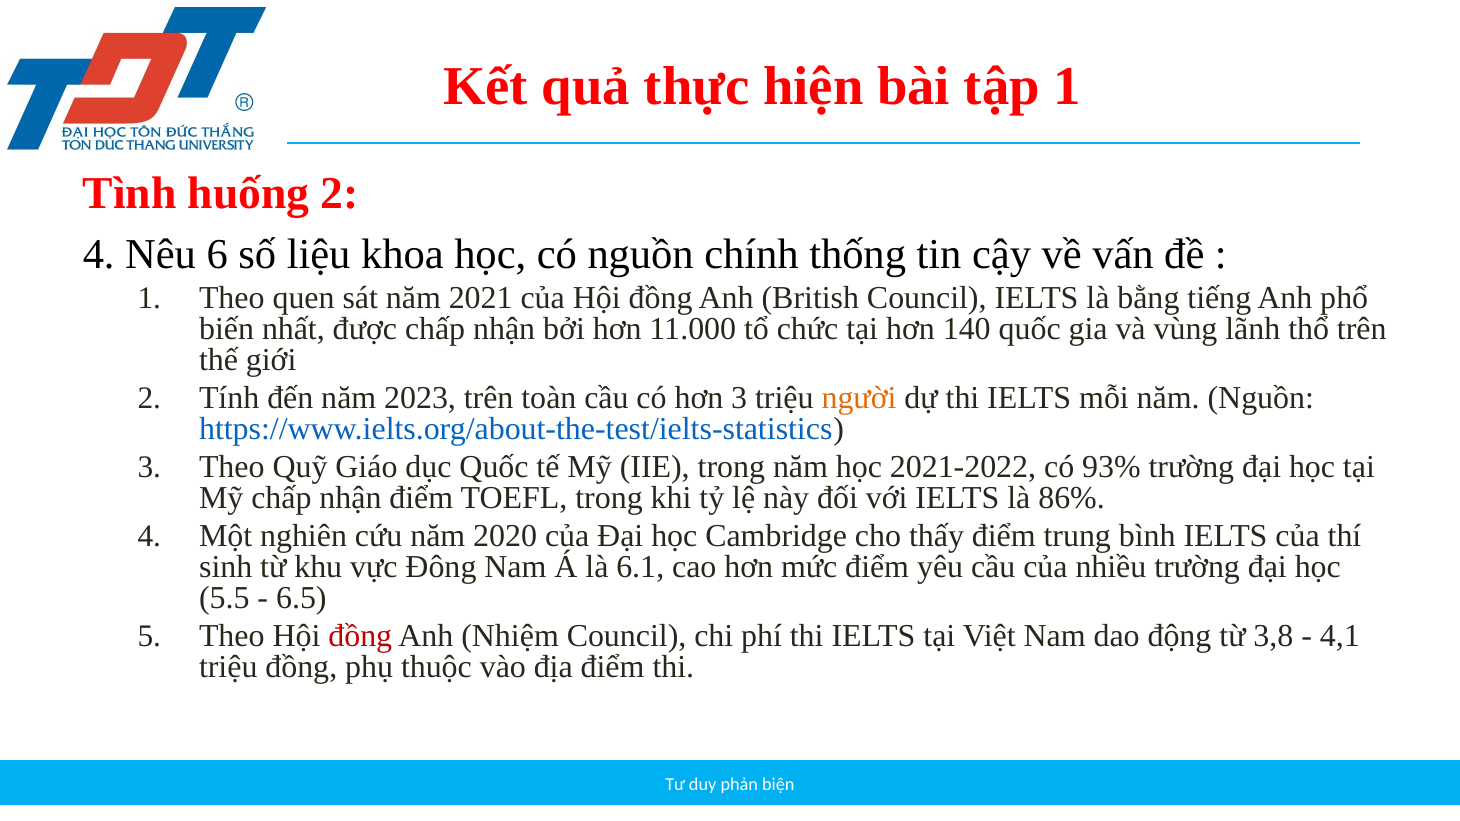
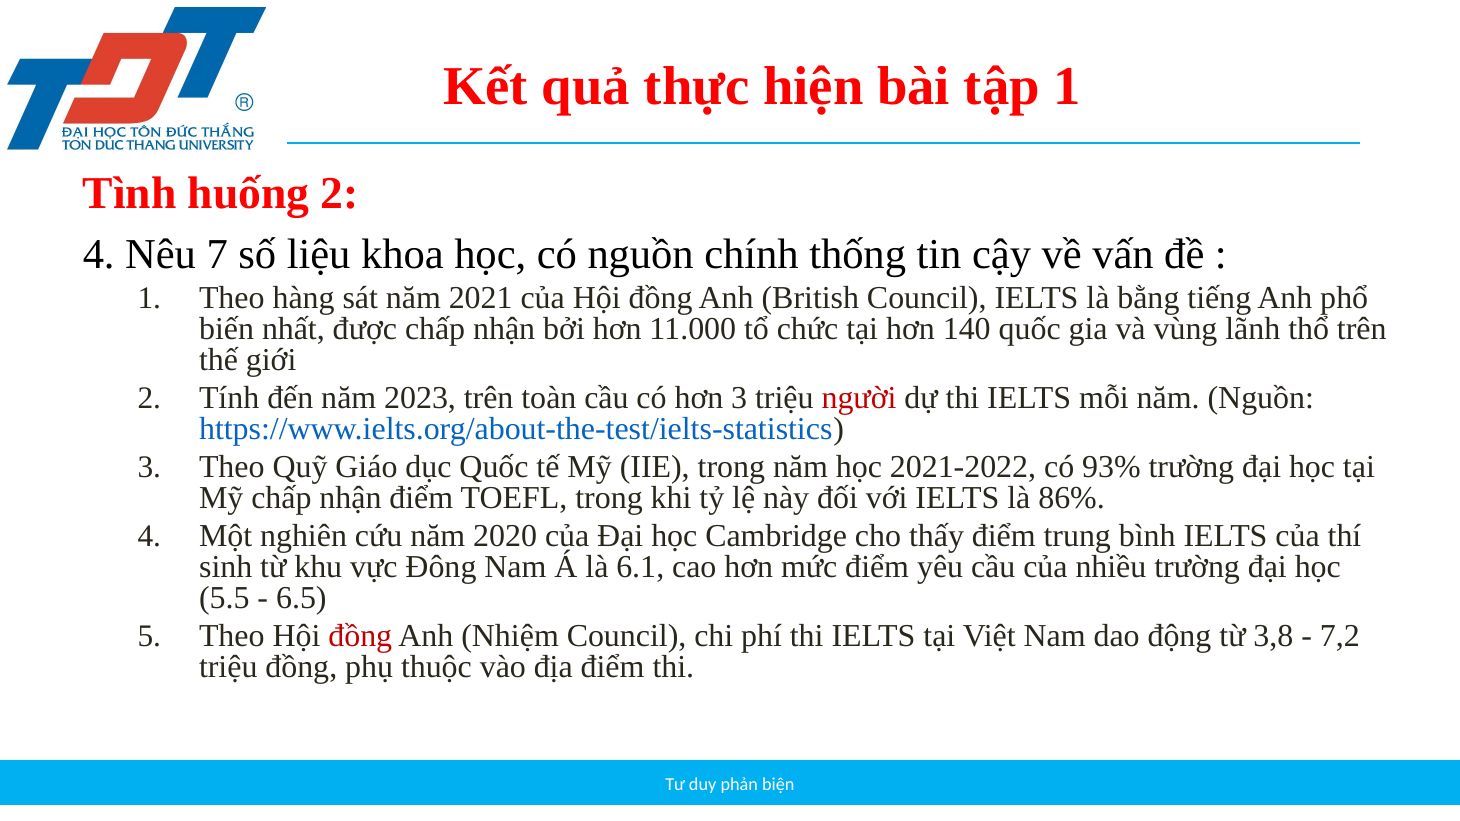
6: 6 -> 7
quen: quen -> hàng
người colour: orange -> red
4,1: 4,1 -> 7,2
